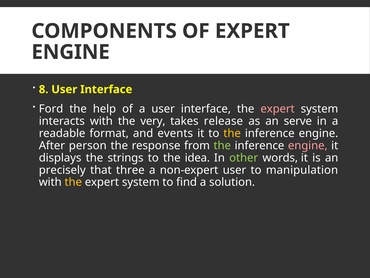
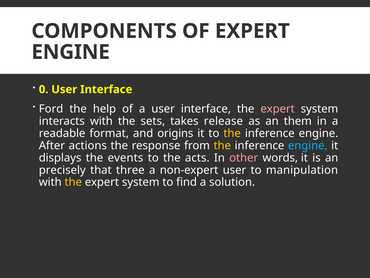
8: 8 -> 0
very: very -> sets
serve: serve -> them
events: events -> origins
person: person -> actions
the at (222, 145) colour: light green -> yellow
engine at (308, 145) colour: pink -> light blue
strings: strings -> events
idea: idea -> acts
other colour: light green -> pink
